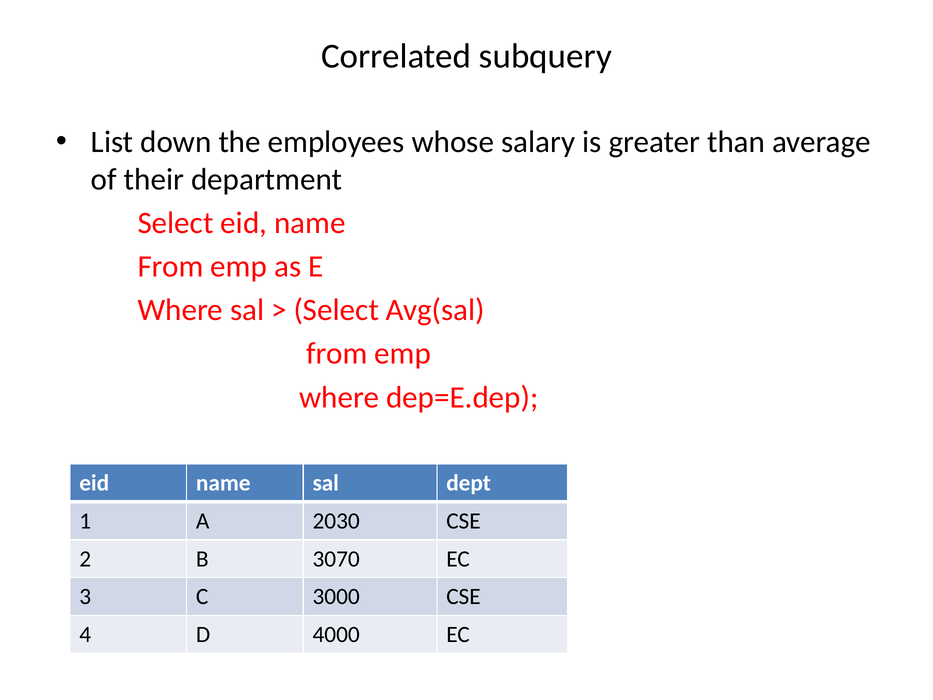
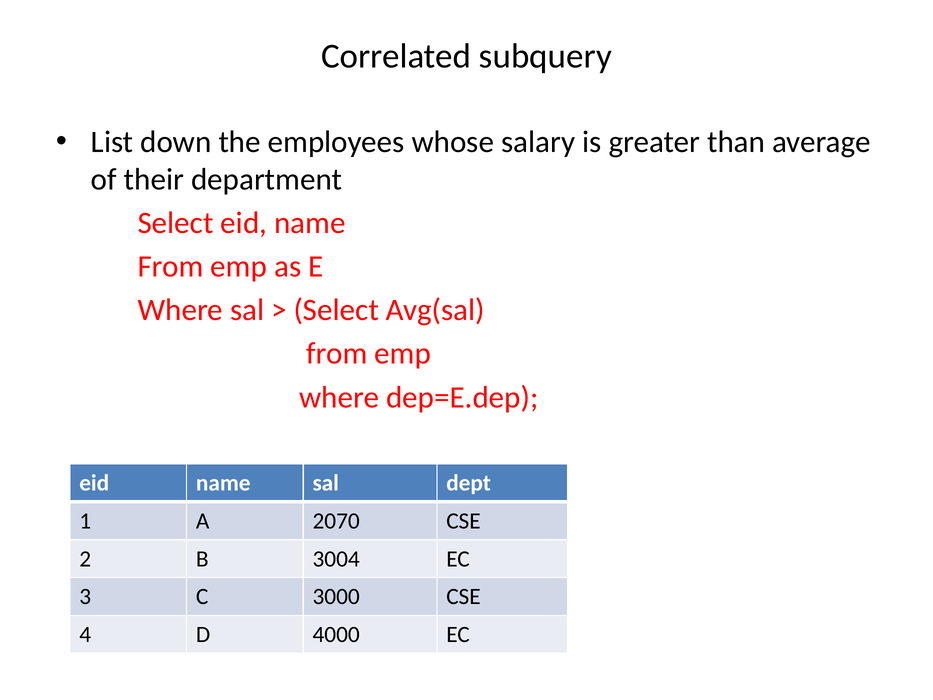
2030: 2030 -> 2070
3070: 3070 -> 3004
